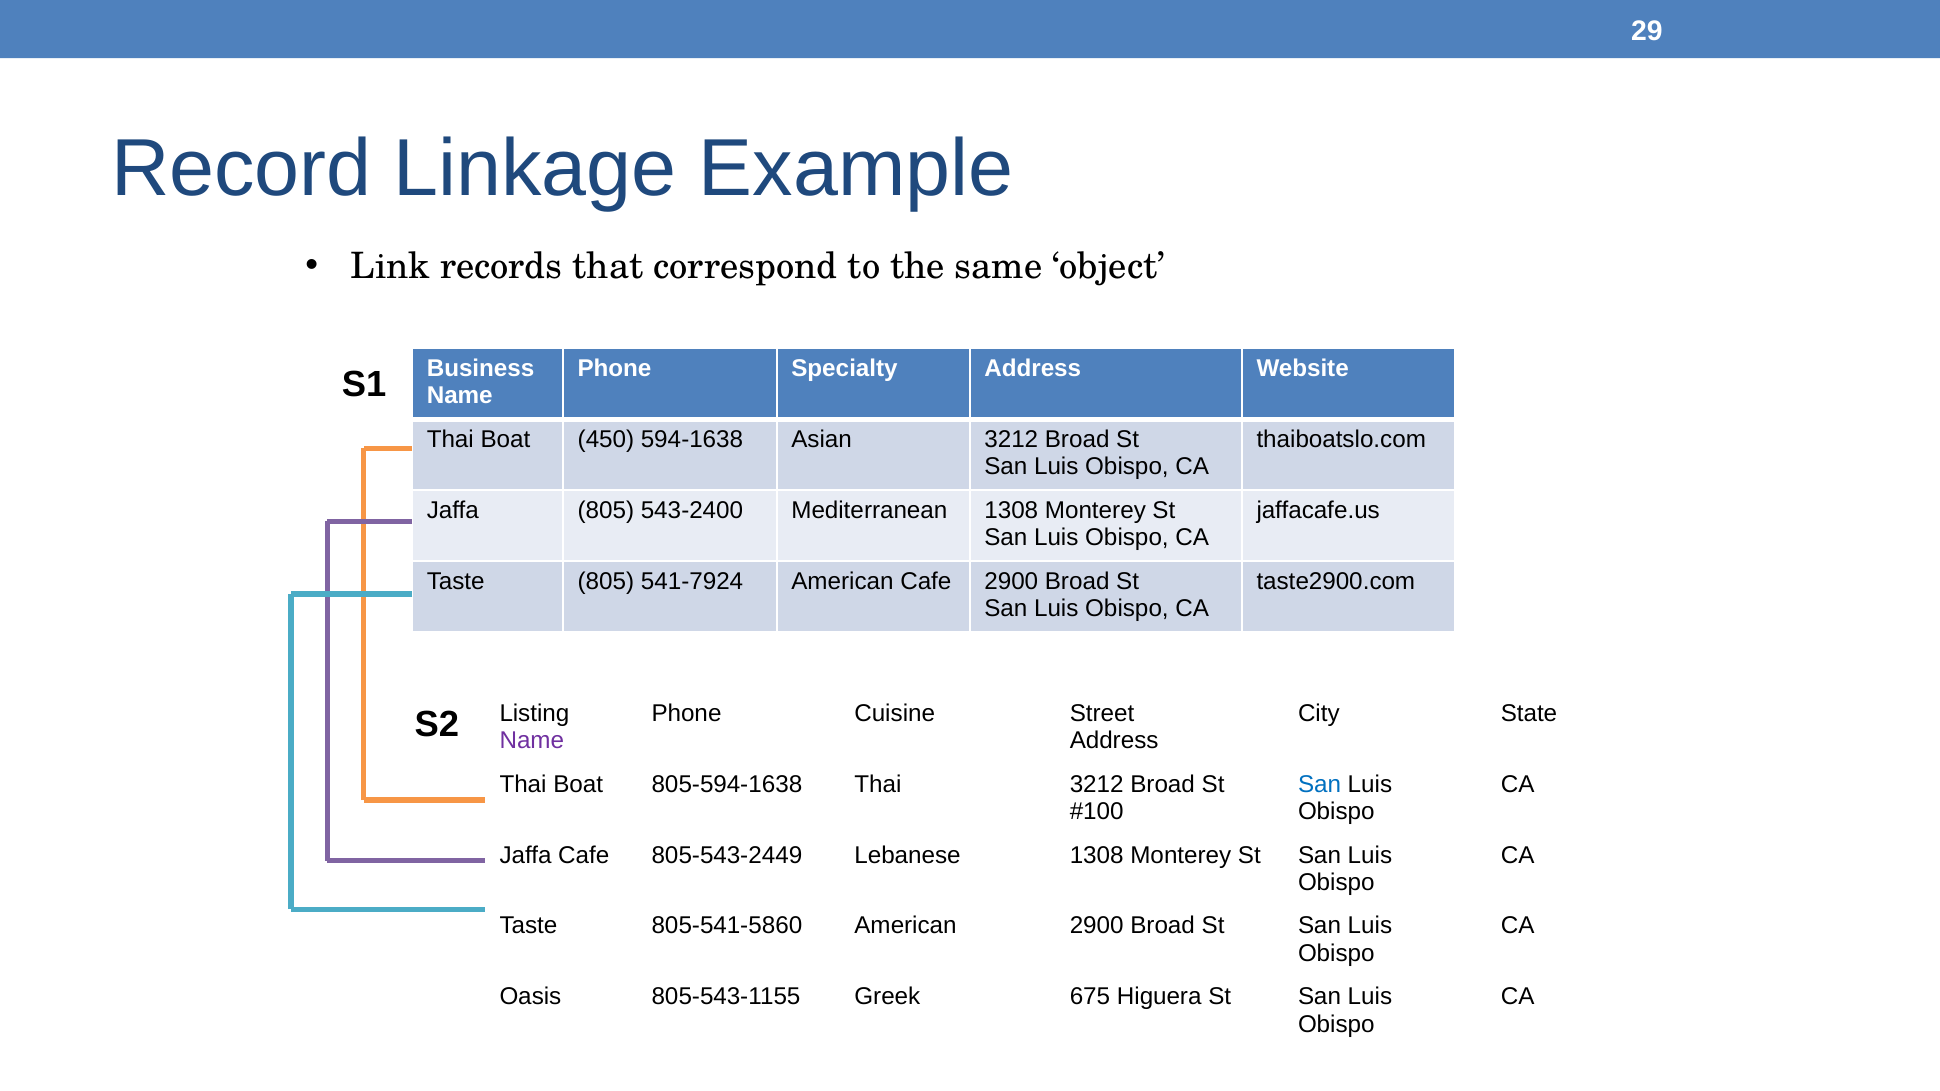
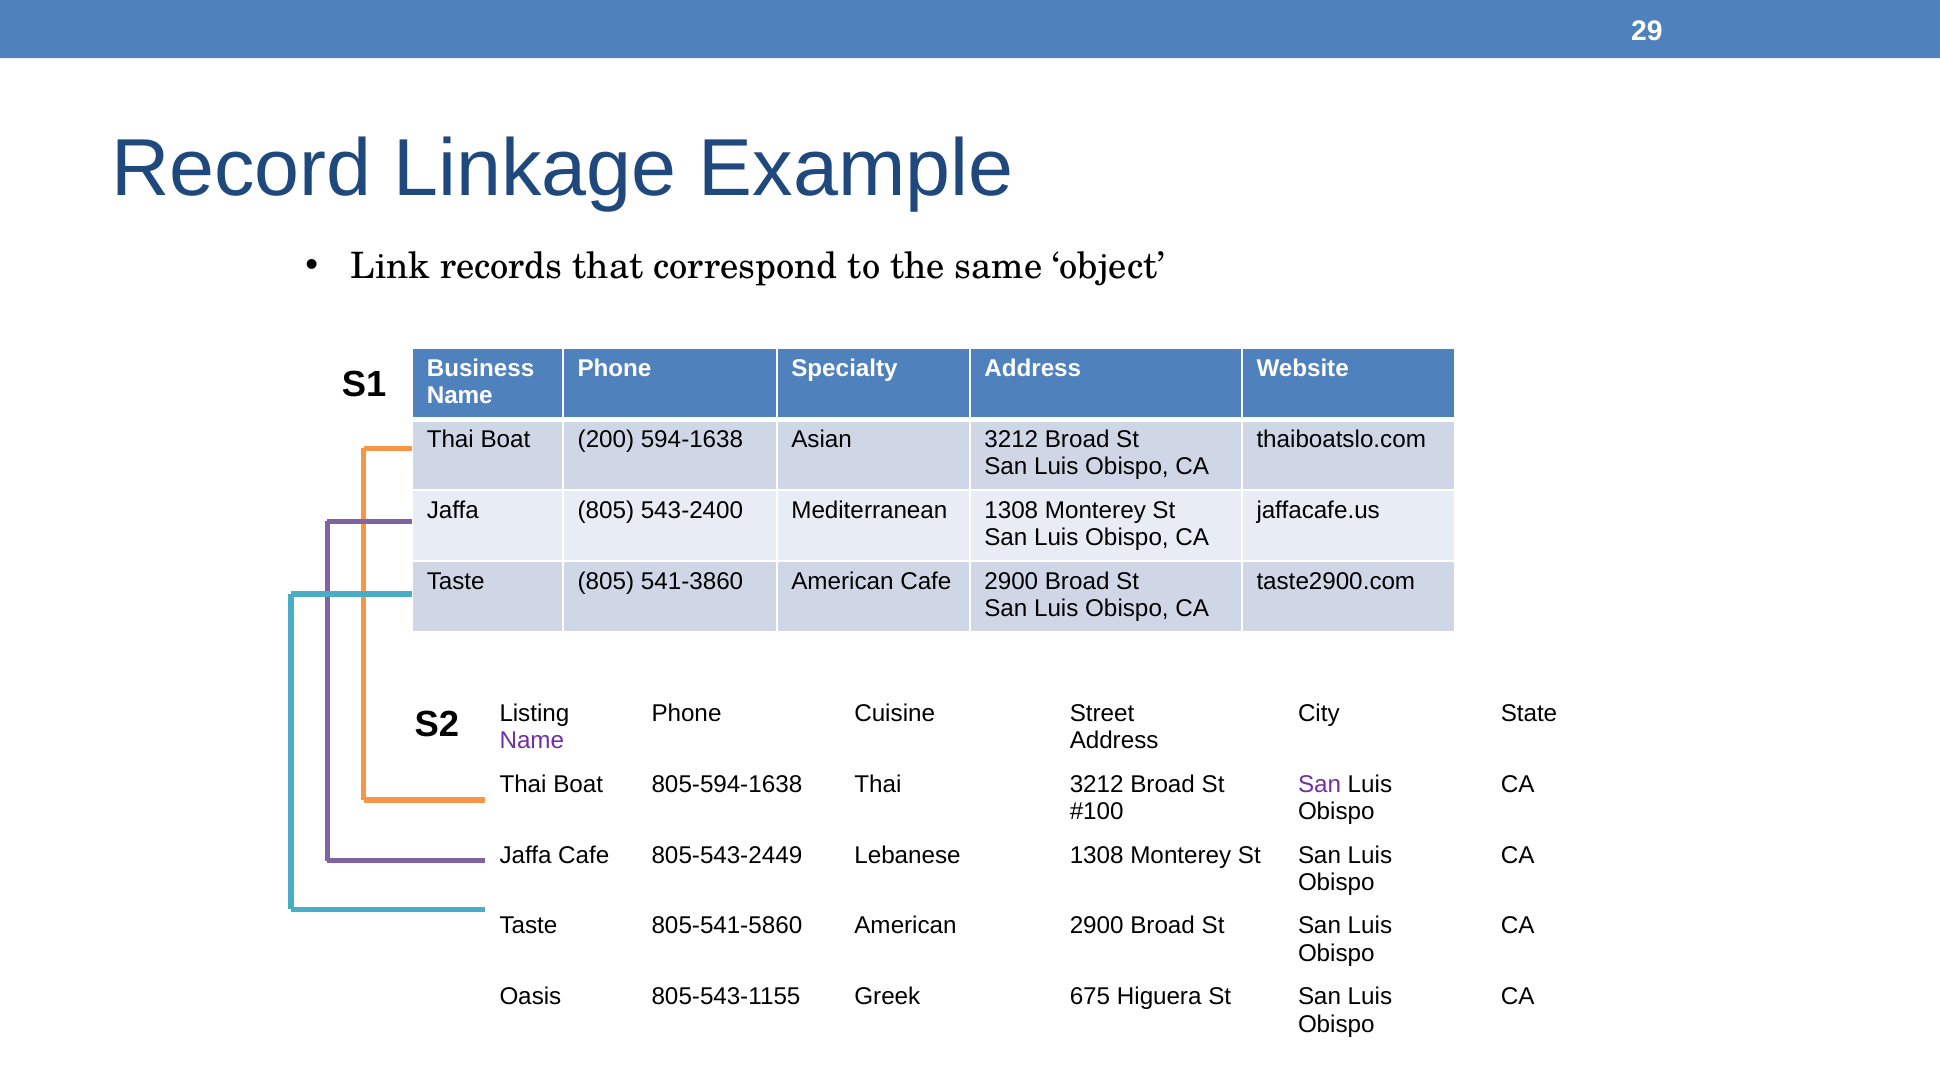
450: 450 -> 200
541-7924: 541-7924 -> 541-3860
San at (1320, 784) colour: blue -> purple
